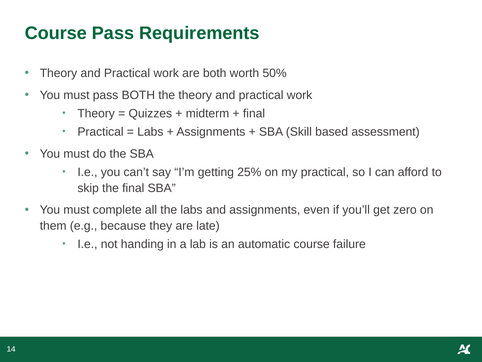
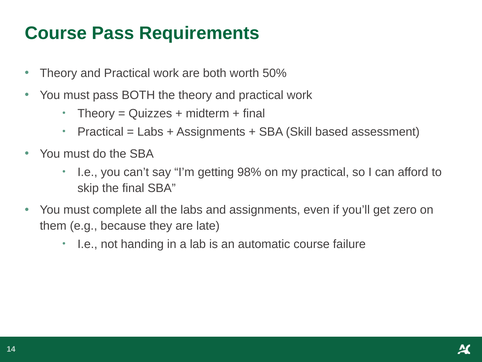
25%: 25% -> 98%
